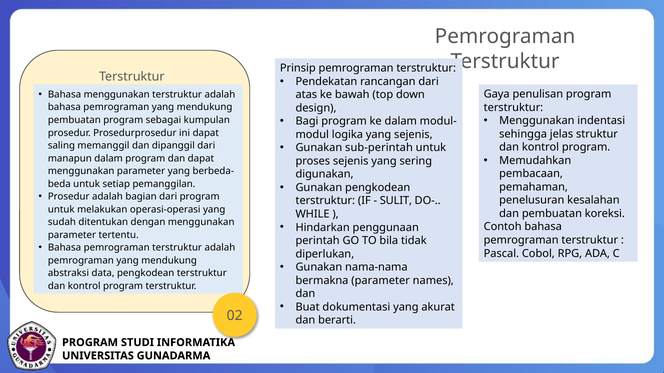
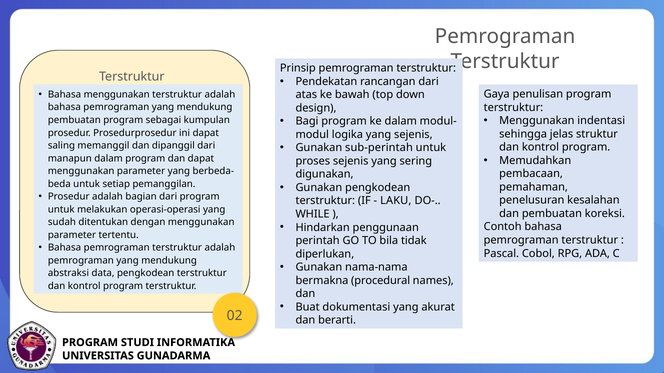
SULIT: SULIT -> LAKU
bermakna parameter: parameter -> procedural
